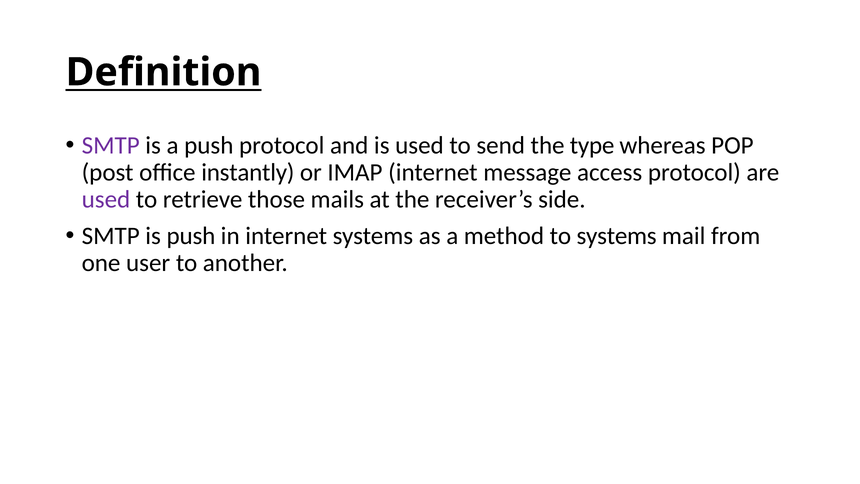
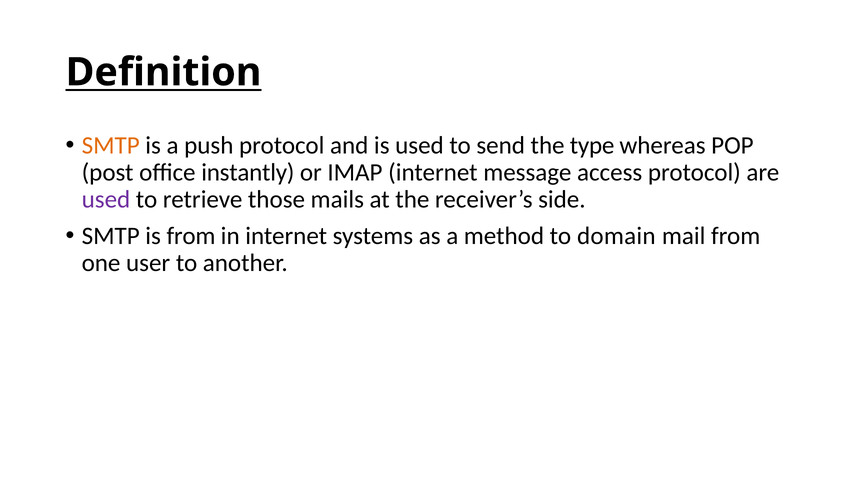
SMTP at (111, 145) colour: purple -> orange
is push: push -> from
to systems: systems -> domain
